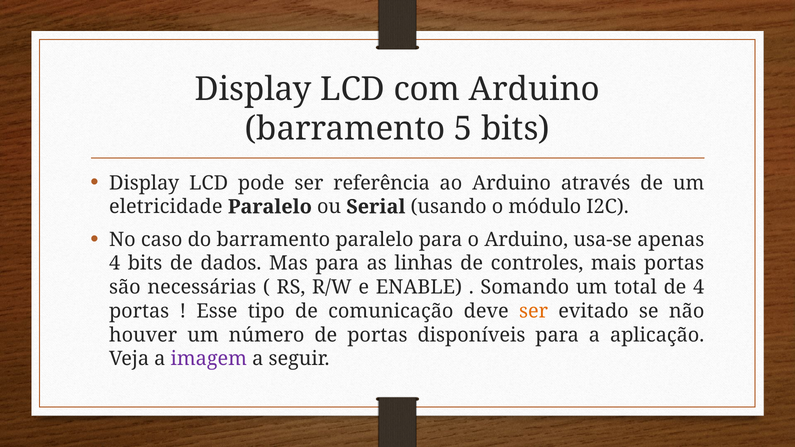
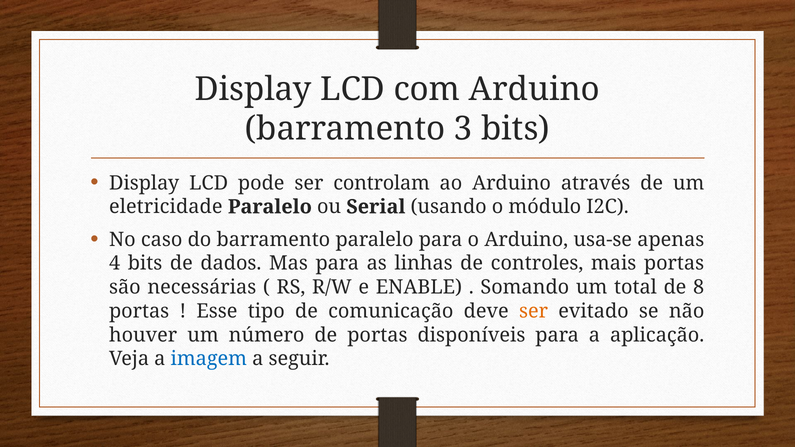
5: 5 -> 3
referência: referência -> controlam
de 4: 4 -> 8
imagem colour: purple -> blue
